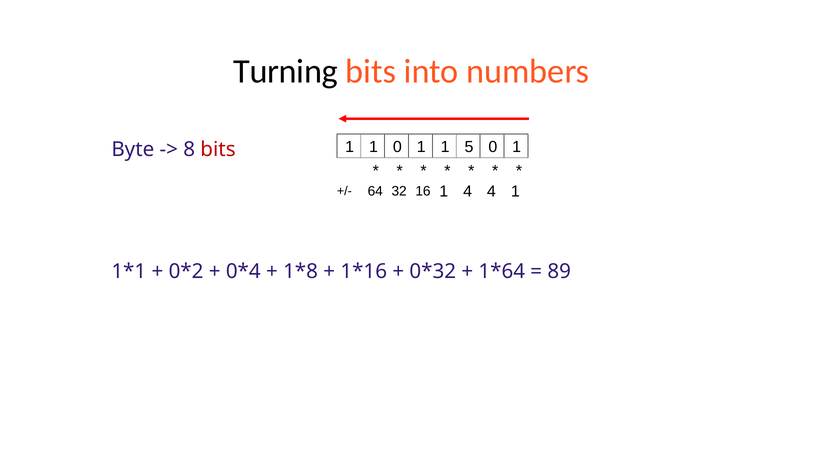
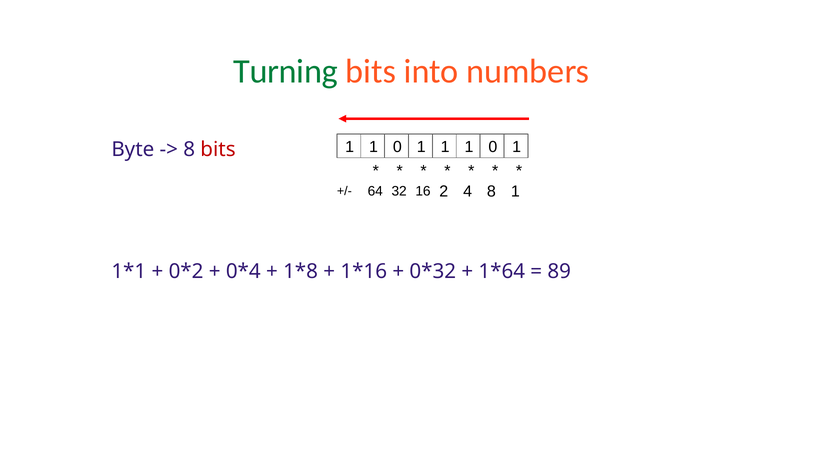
Turning colour: black -> green
1 1 5: 5 -> 1
16 1: 1 -> 2
4 4: 4 -> 8
